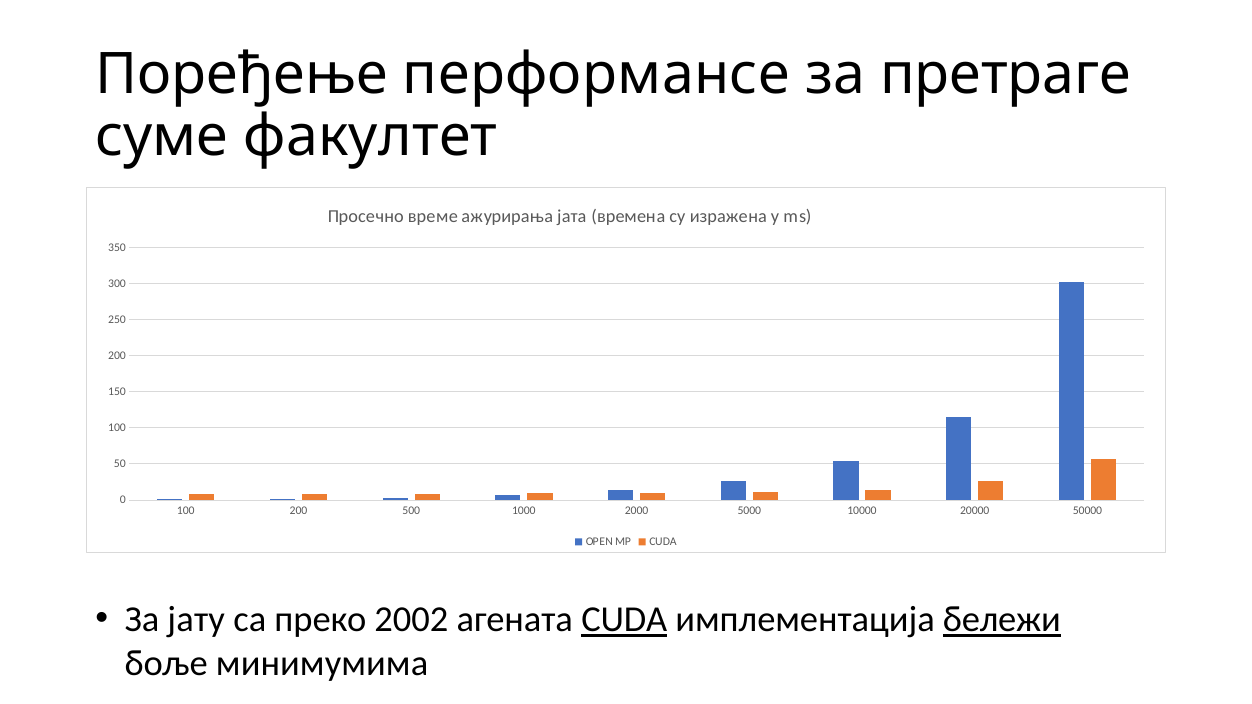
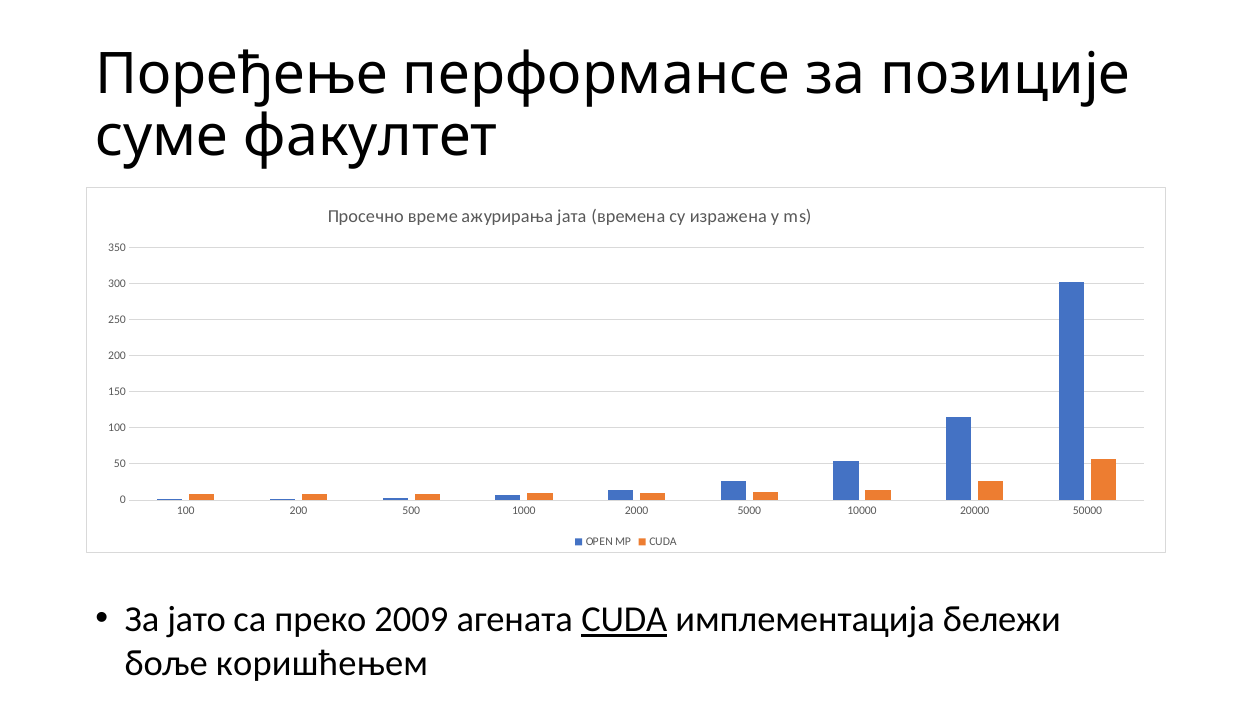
претраге: претраге -> позиције
јату: јату -> јато
2002: 2002 -> 2009
бележи underline: present -> none
минимумима: минимумима -> коришћењем
